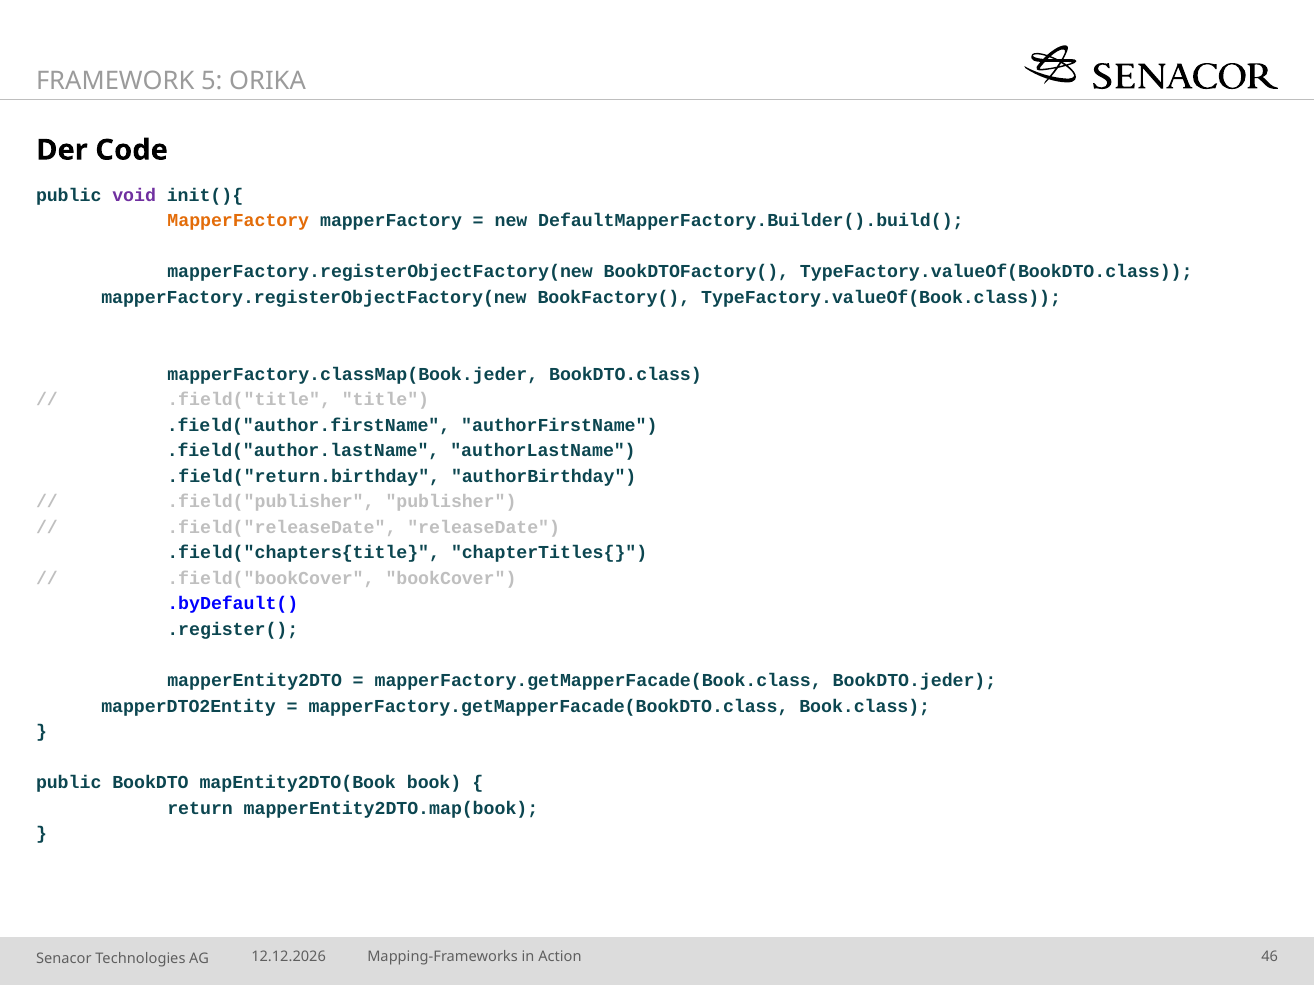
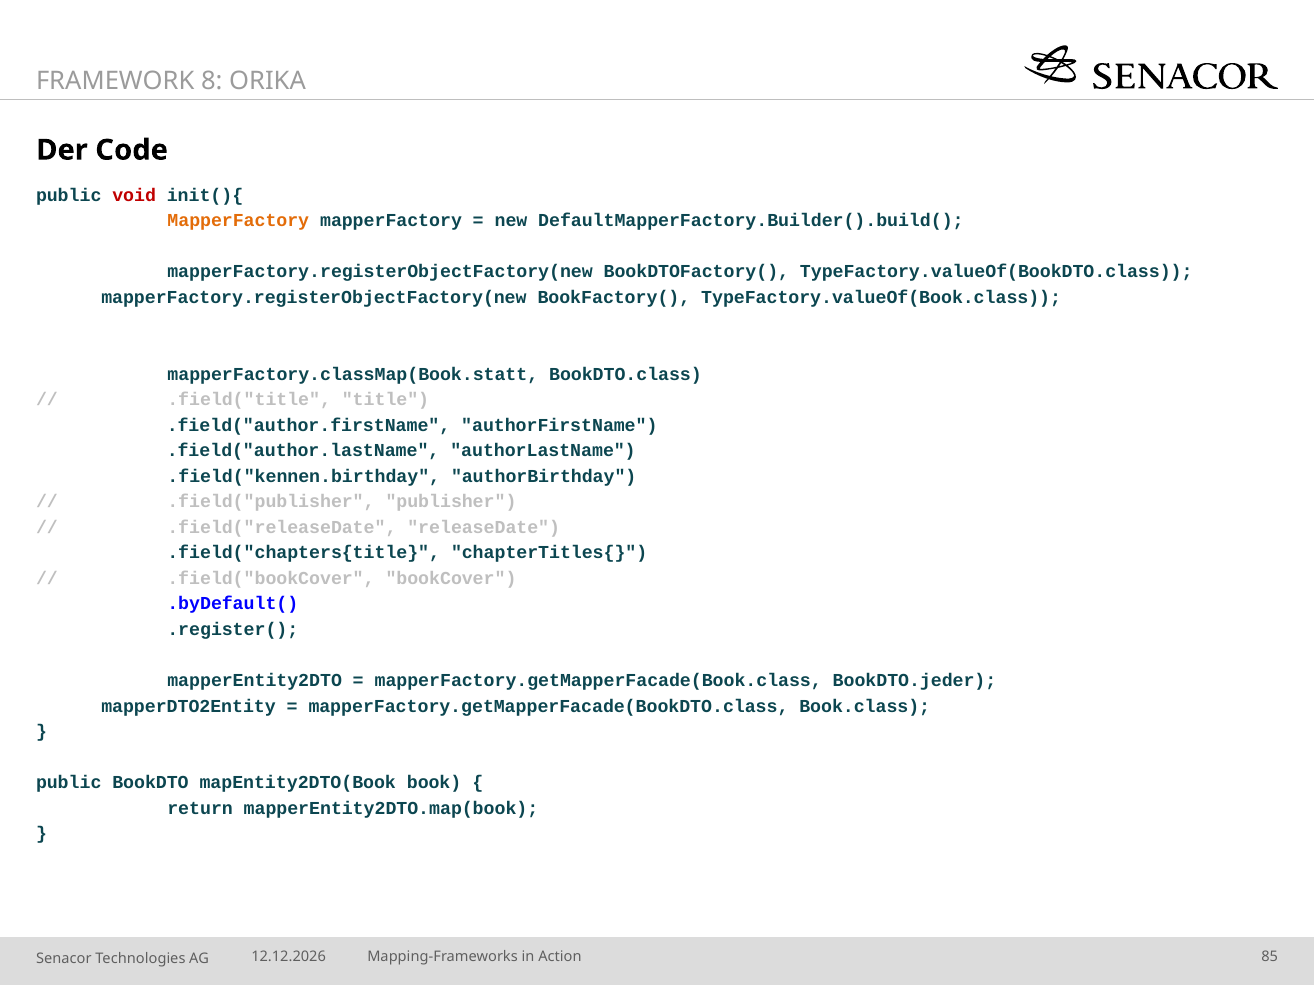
5: 5 -> 8
void colour: purple -> red
mapperFactory.classMap(Book.jeder: mapperFactory.classMap(Book.jeder -> mapperFactory.classMap(Book.statt
.field("return.birthday: .field("return.birthday -> .field("kennen.birthday
46: 46 -> 85
